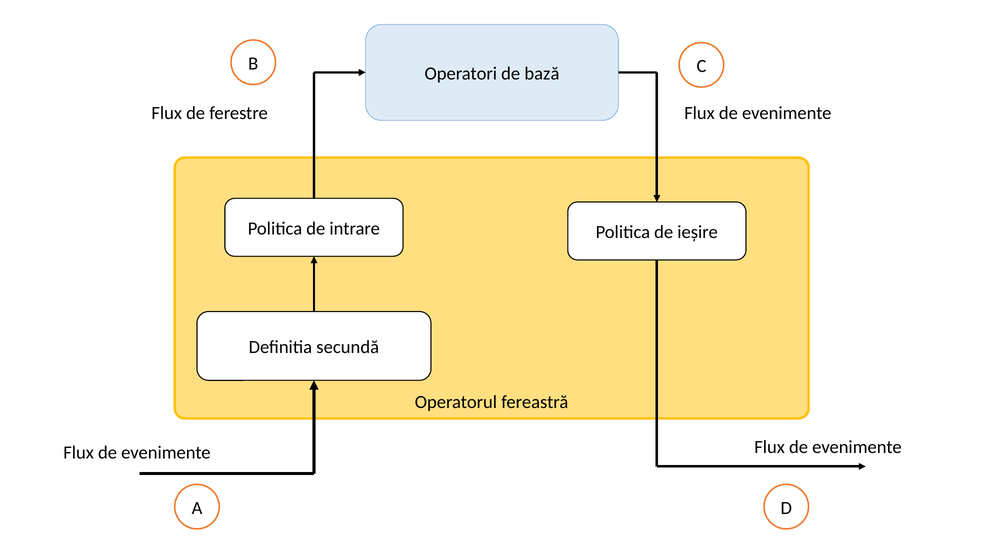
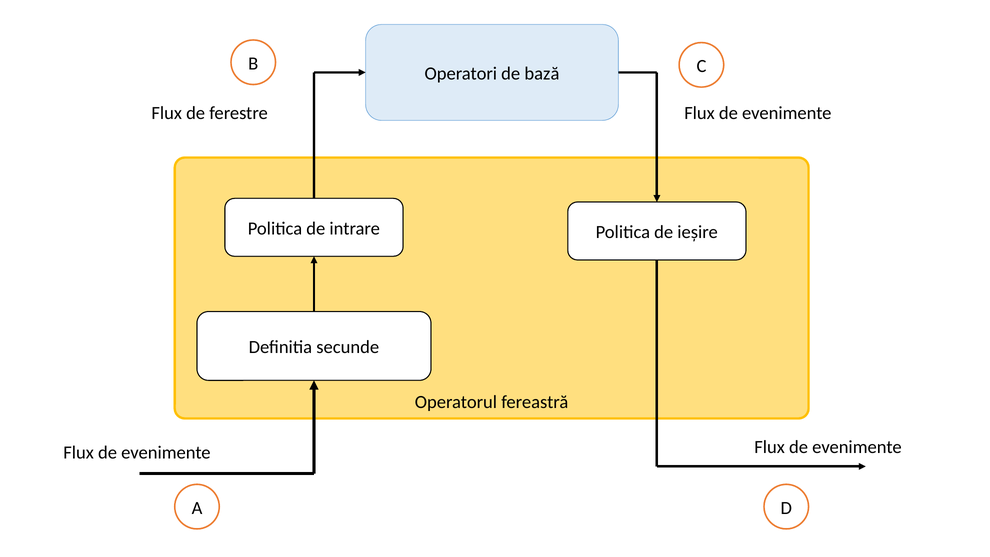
secundă: secundă -> secunde
